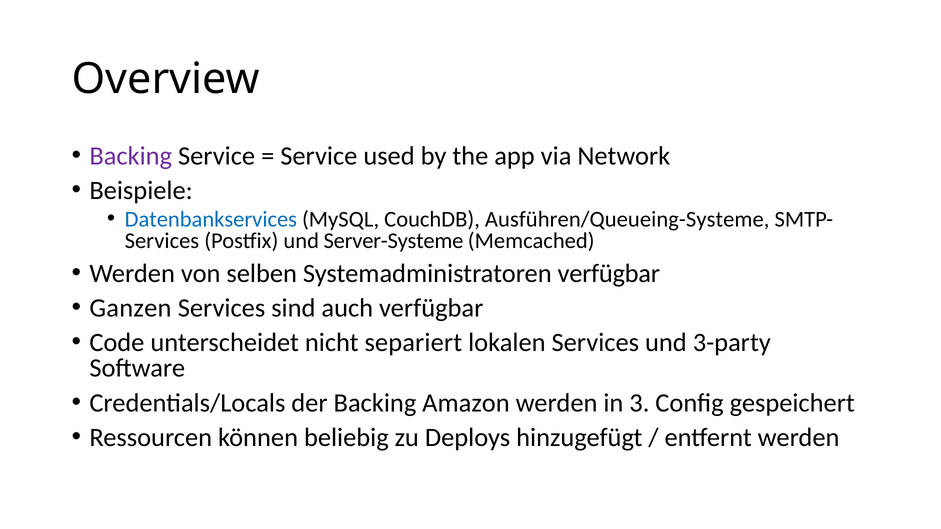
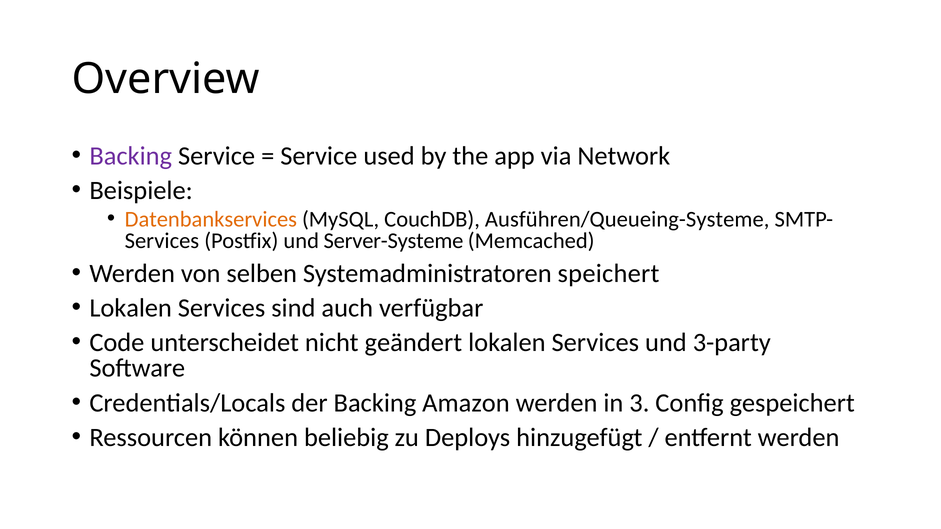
Datenbankservices colour: blue -> orange
Systemadministratoren verfügbar: verfügbar -> speichert
Ganzen at (130, 308): Ganzen -> Lokalen
separiert: separiert -> geändert
